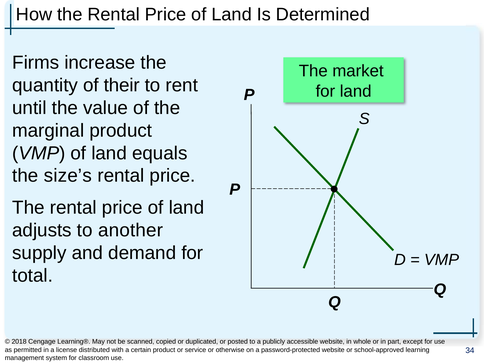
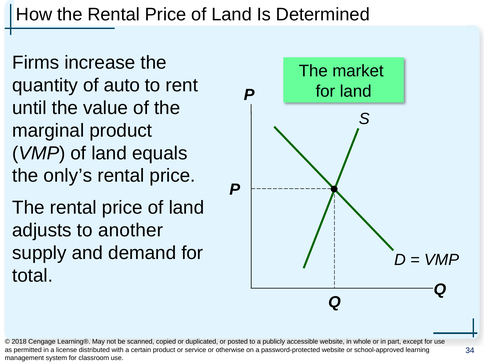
their: their -> auto
size’s: size’s -> only’s
